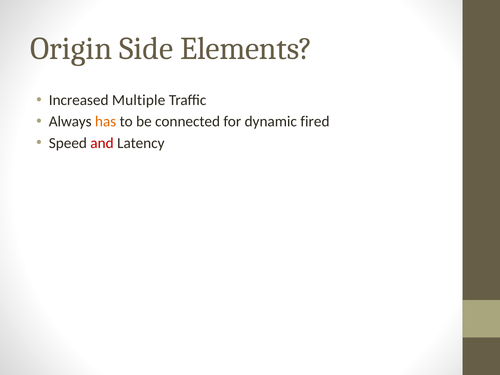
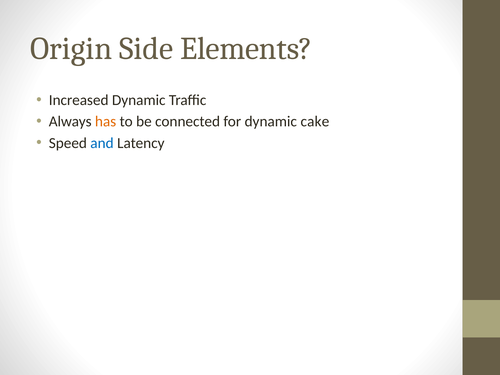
Increased Multiple: Multiple -> Dynamic
fired: fired -> cake
and colour: red -> blue
